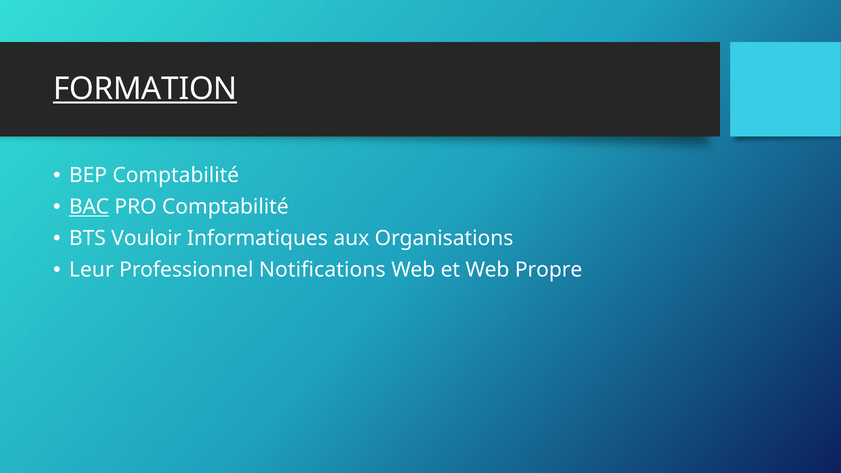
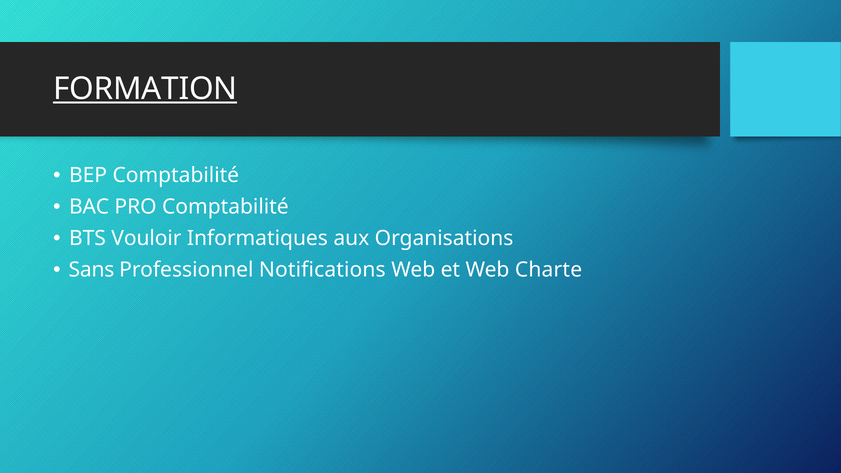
BAC underline: present -> none
Leur: Leur -> Sans
Propre: Propre -> Charte
